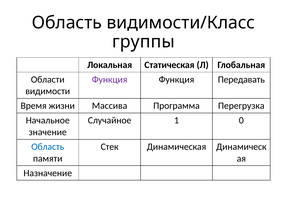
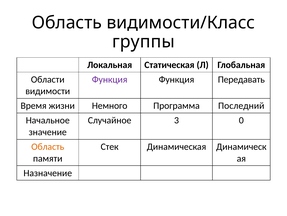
Массива: Массива -> Немного
Перегрузка: Перегрузка -> Последний
1: 1 -> 3
Область at (48, 146) colour: blue -> orange
